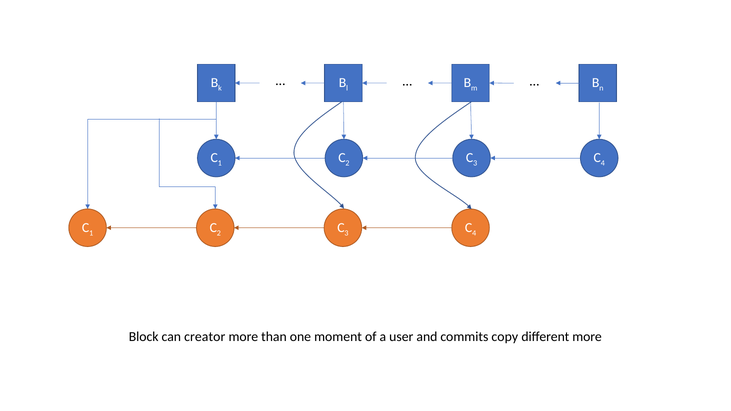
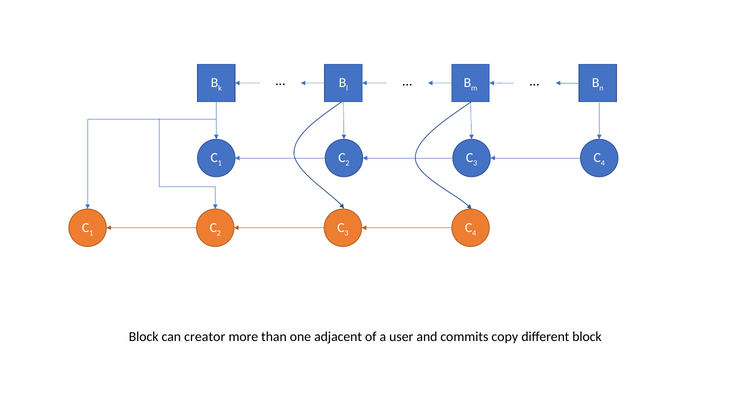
moment: moment -> adjacent
different more: more -> block
